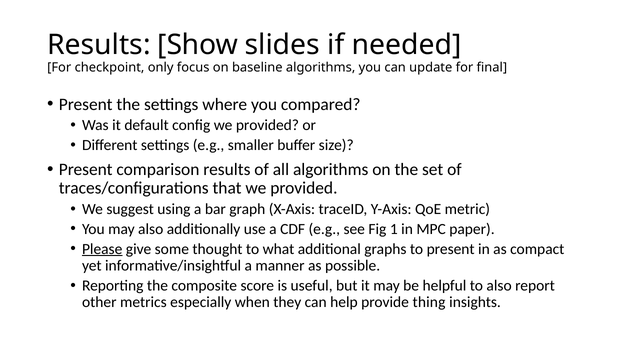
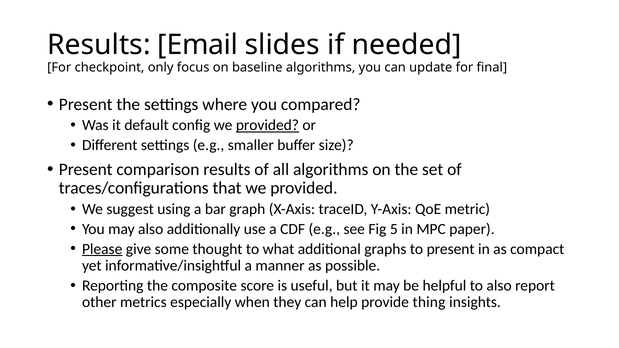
Show: Show -> Email
provided at (267, 125) underline: none -> present
1: 1 -> 5
